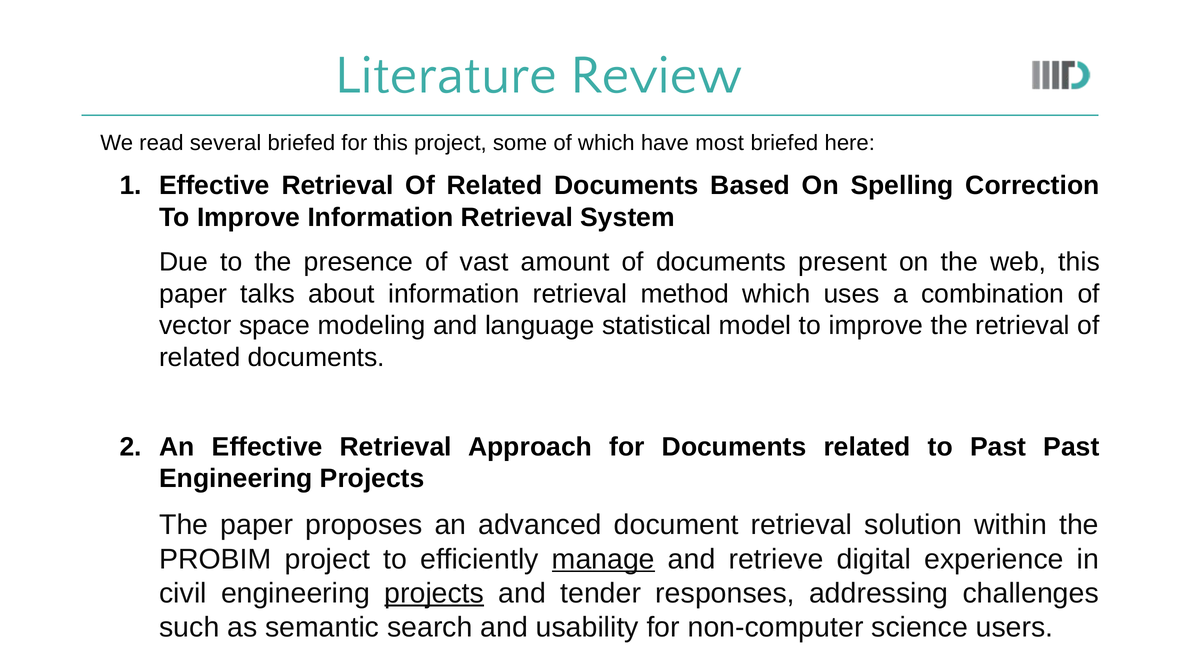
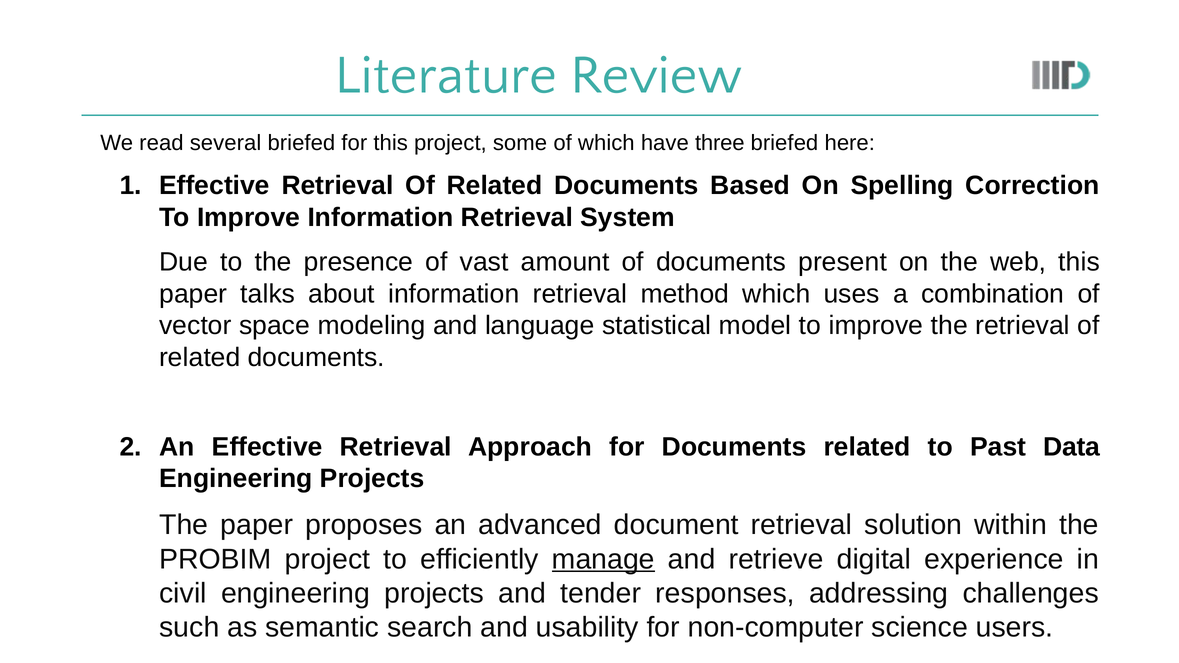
most: most -> three
Past Past: Past -> Data
projects at (434, 594) underline: present -> none
